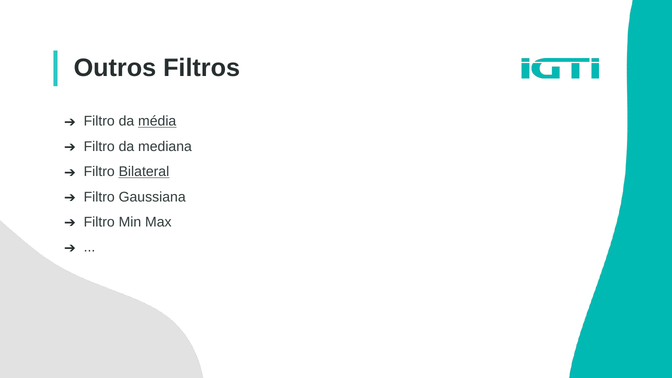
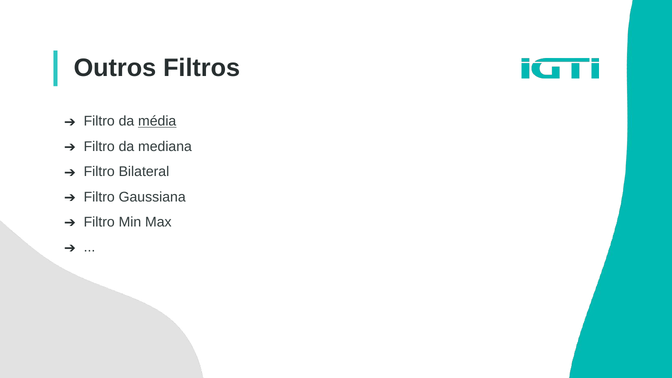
Bilateral underline: present -> none
